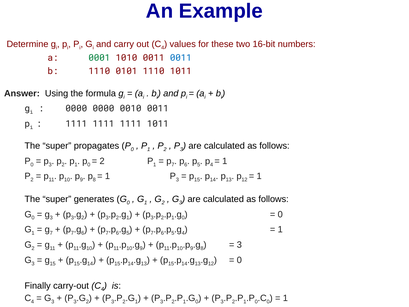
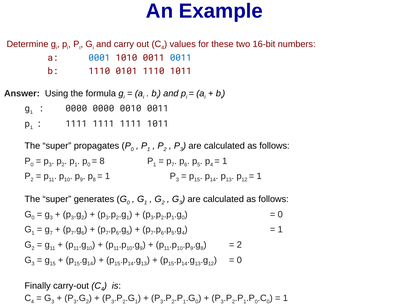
0001 colour: green -> blue
2 at (102, 161): 2 -> 8
3 at (239, 245): 3 -> 2
